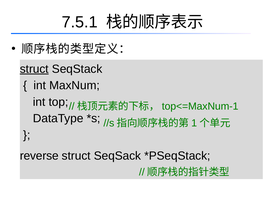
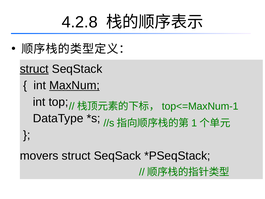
7.5.1: 7.5.1 -> 4.2.8
MaxNum underline: none -> present
reverse: reverse -> movers
